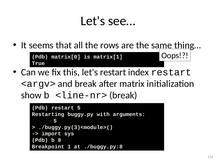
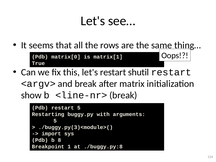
index: index -> shutil
